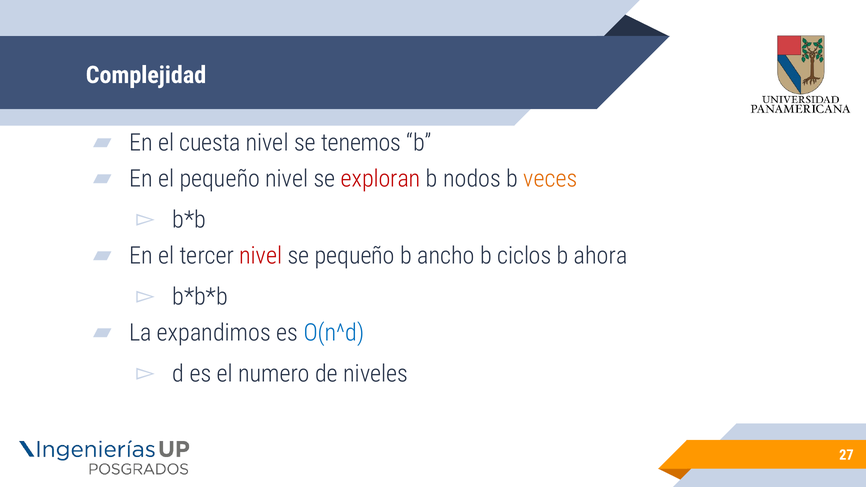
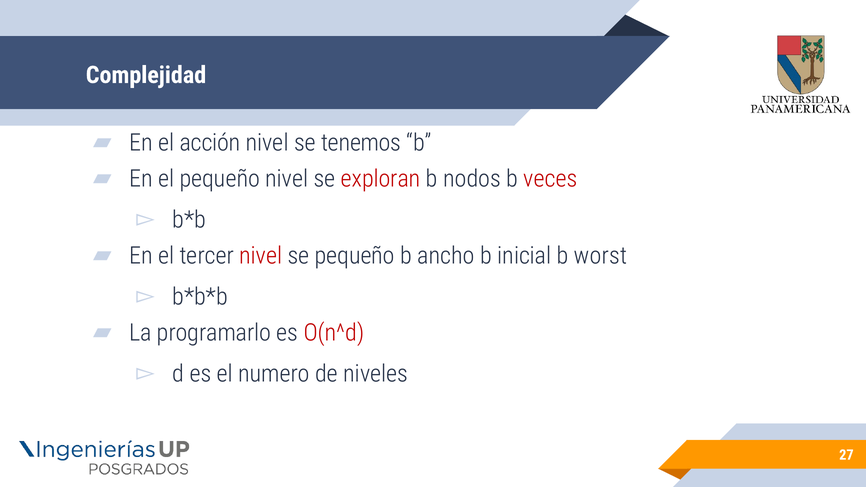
cuesta: cuesta -> acción
veces colour: orange -> red
ciclos: ciclos -> inicial
ahora: ahora -> worst
expandimos: expandimos -> programarlo
O(n^d colour: blue -> red
